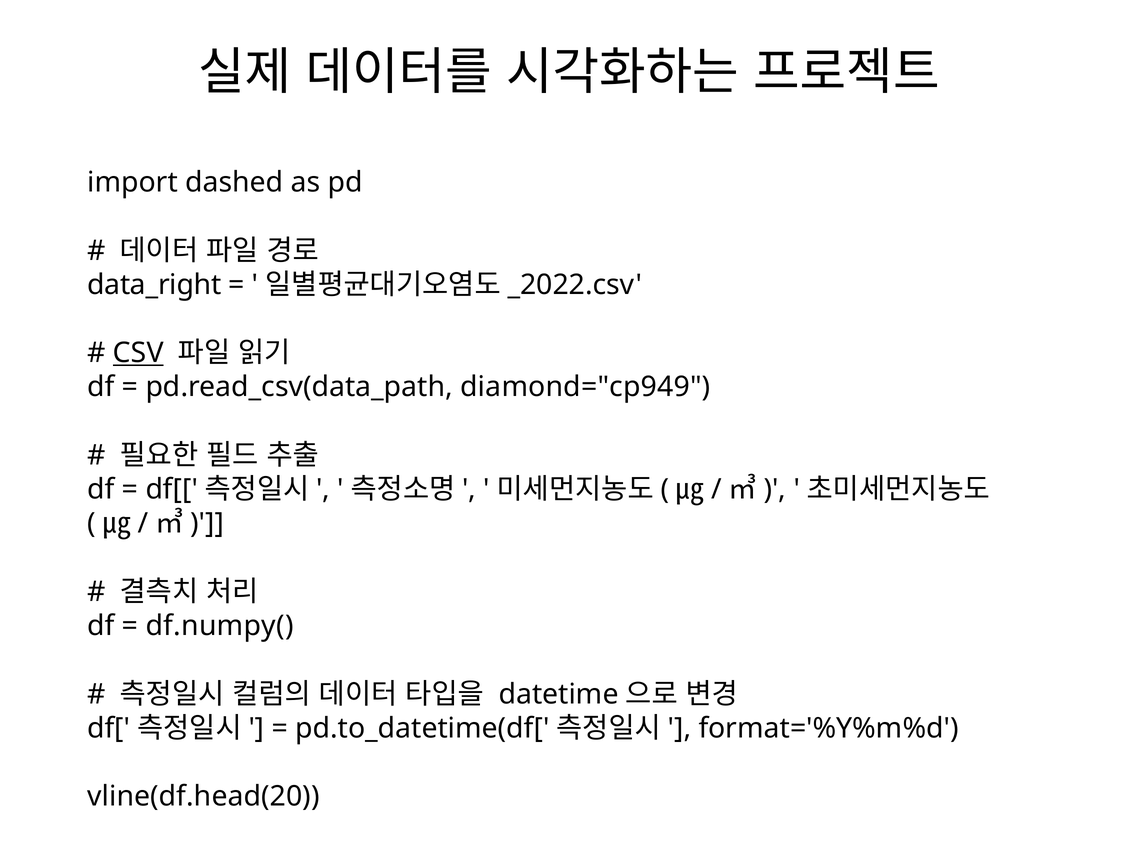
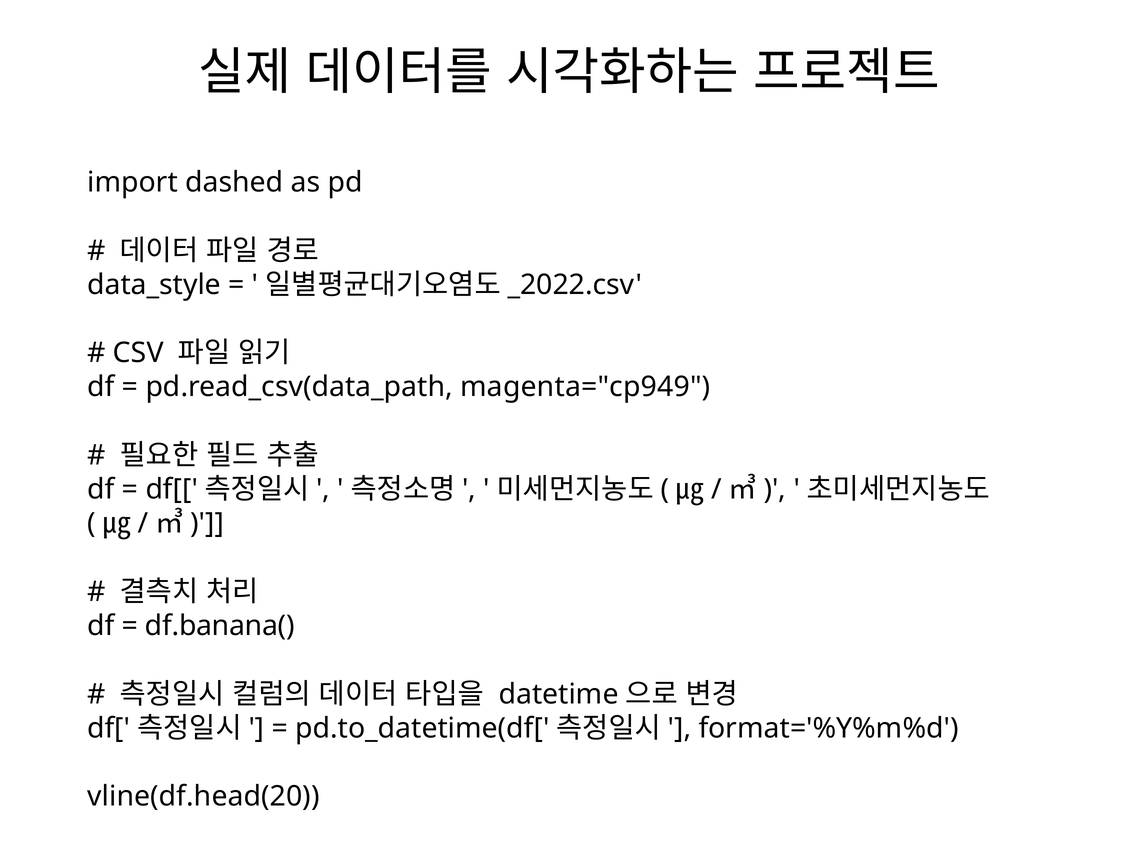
data_right: data_right -> data_style
CSV underline: present -> none
diamond="cp949: diamond="cp949 -> magenta="cp949
df.numpy(: df.numpy( -> df.banana(
